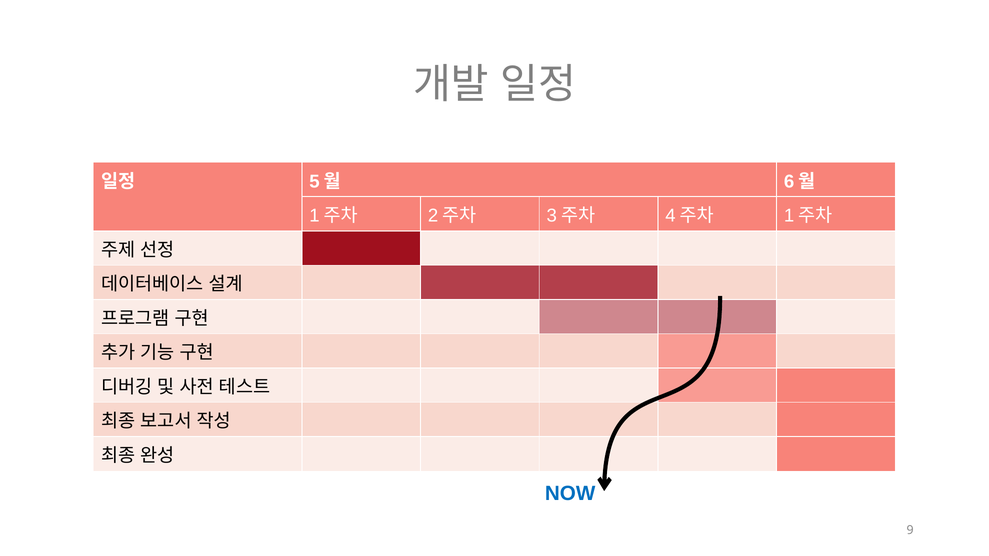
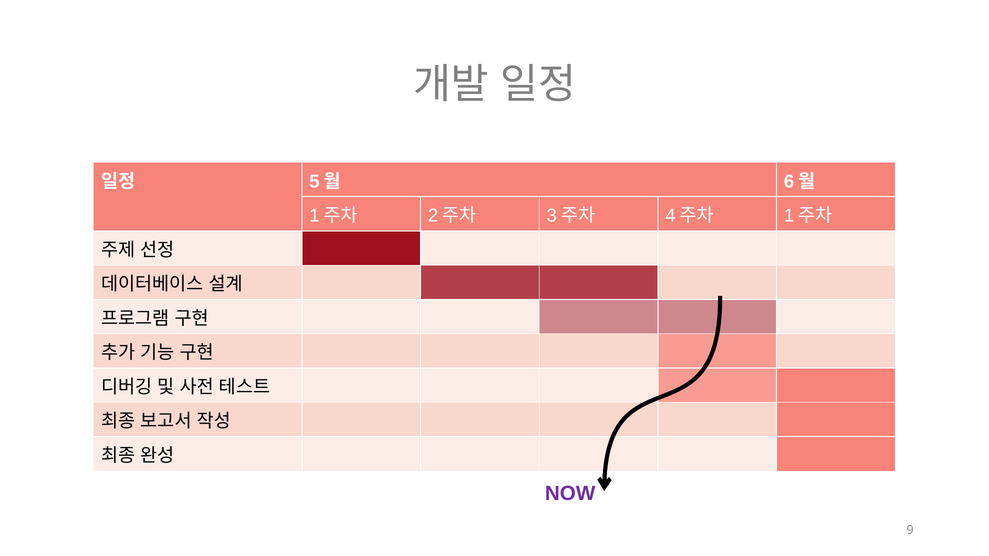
NOW colour: blue -> purple
